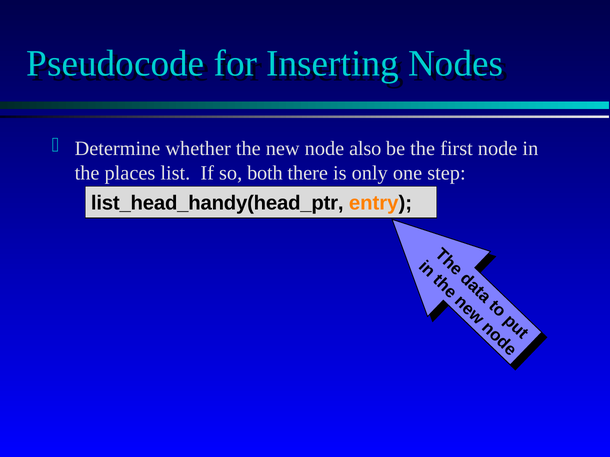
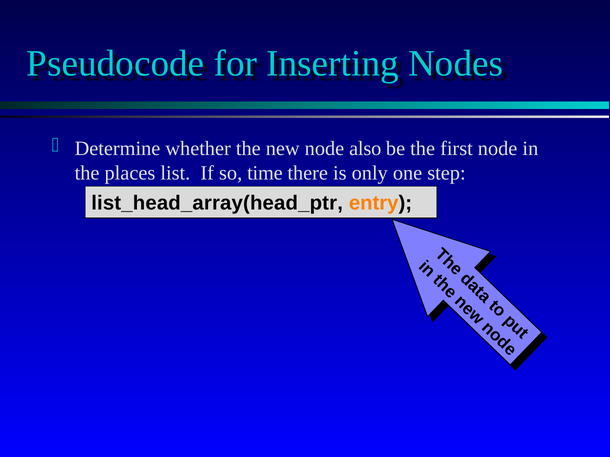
both: both -> time
list_head_handy(head_ptr: list_head_handy(head_ptr -> list_head_array(head_ptr
